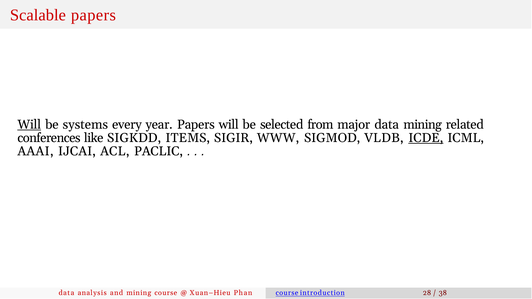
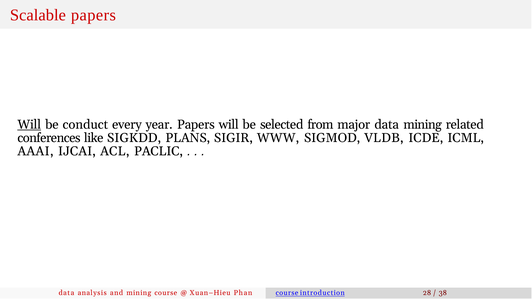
systems: systems -> conduct
ITEMS: ITEMS -> PLANS
ICDE underline: present -> none
